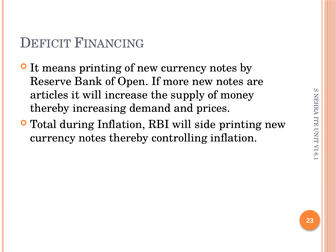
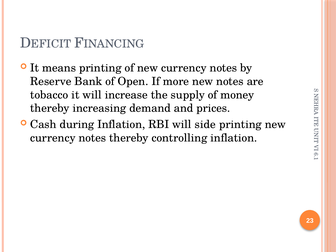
articles: articles -> tobacco
Total: Total -> Cash
